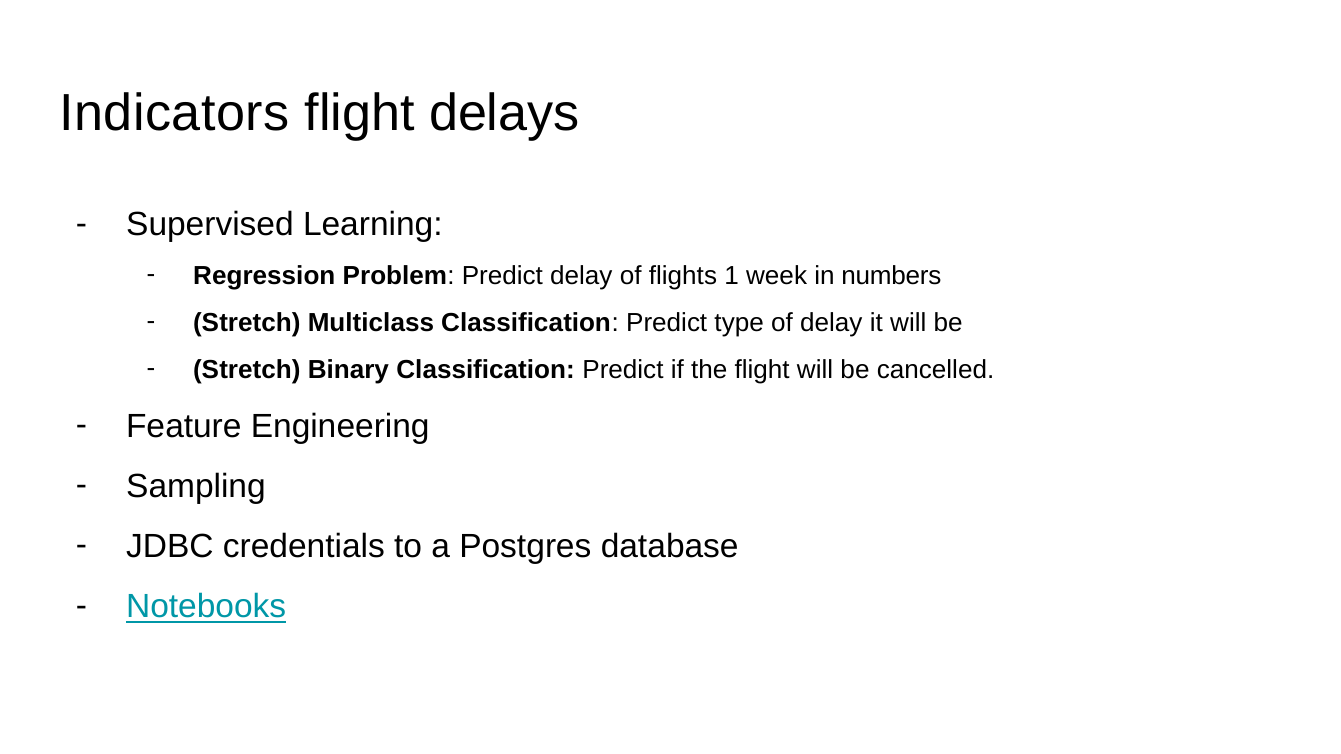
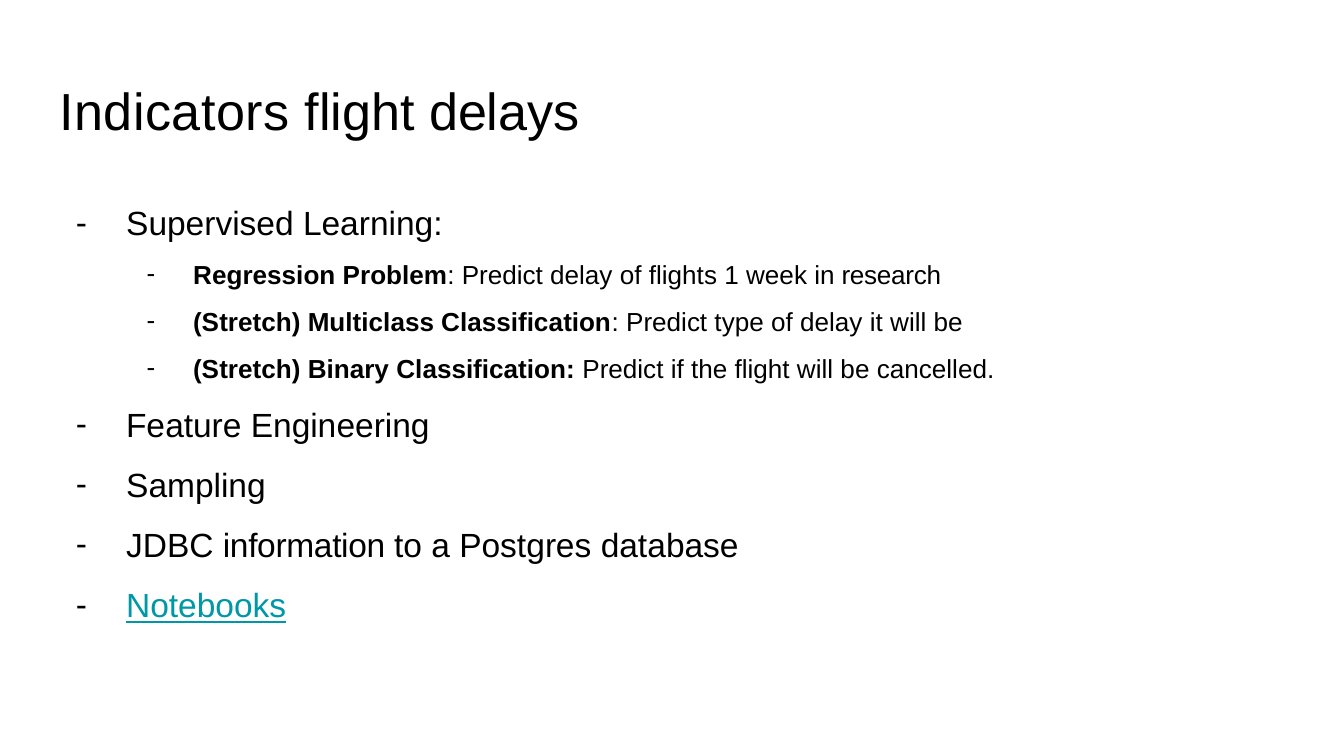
numbers: numbers -> research
credentials: credentials -> information
